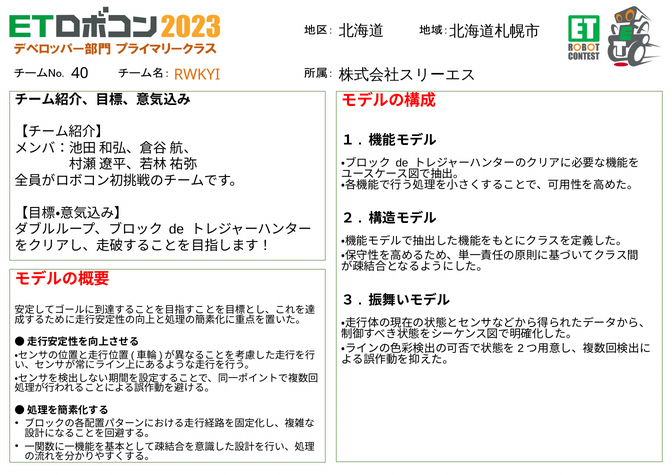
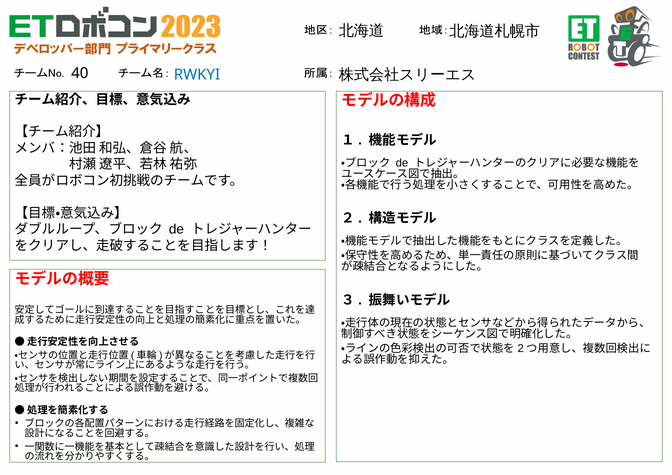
RWKYI colour: orange -> blue
